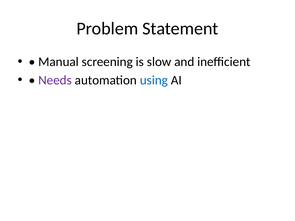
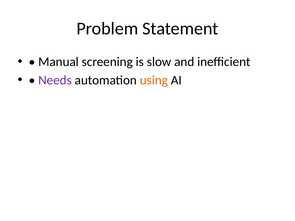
using colour: blue -> orange
